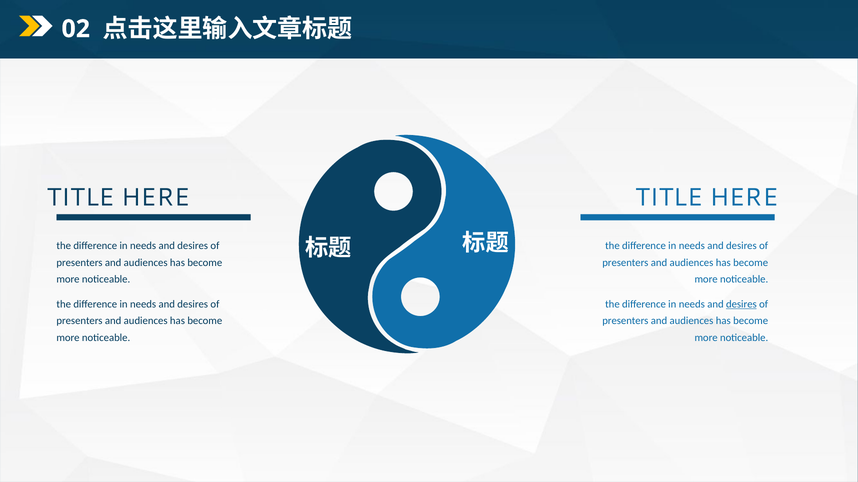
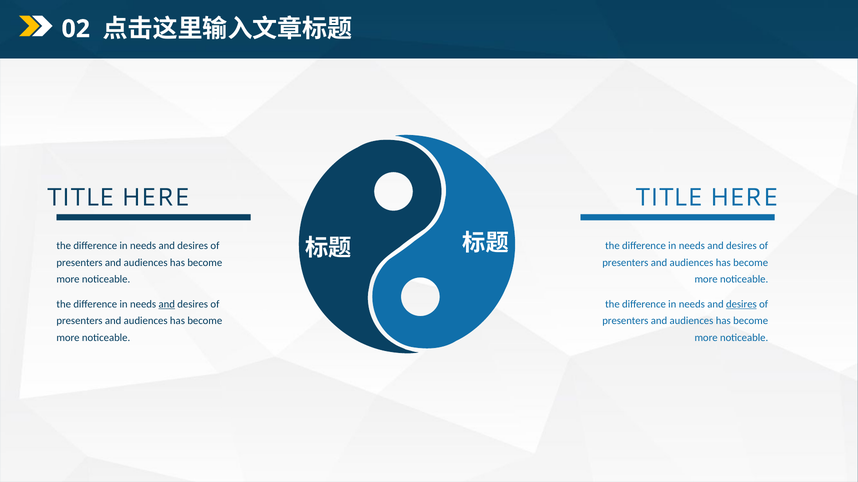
and at (167, 305) underline: none -> present
